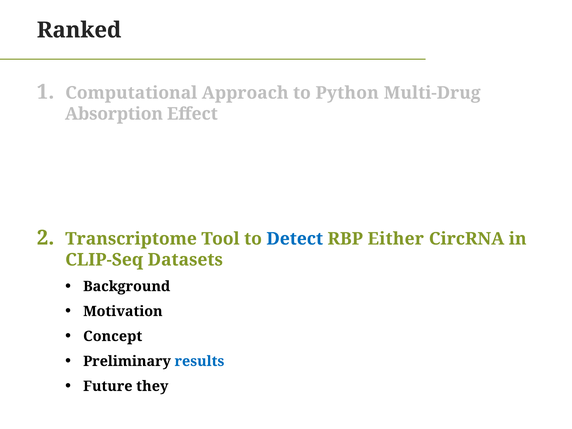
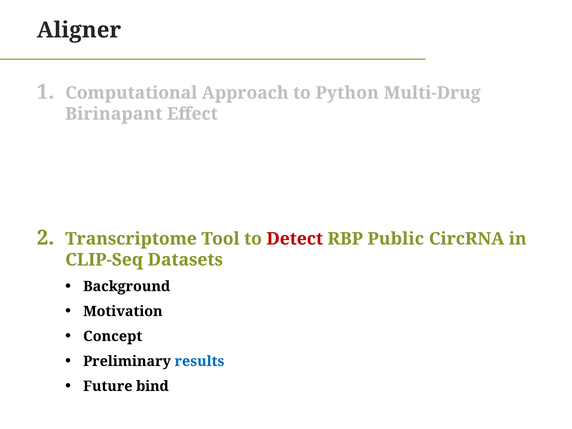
Ranked: Ranked -> Aligner
Absorption: Absorption -> Birinapant
Detect colour: blue -> red
Either: Either -> Public
they: they -> bind
